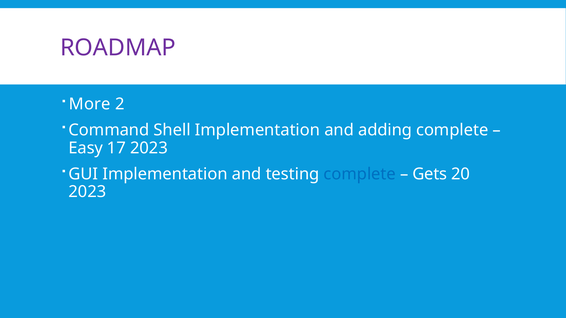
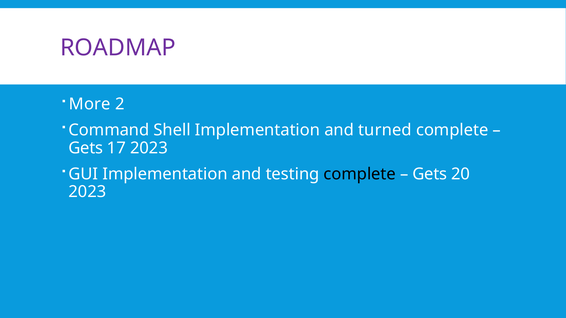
adding: adding -> turned
Easy at (86, 148): Easy -> Gets
complete at (360, 174) colour: blue -> black
